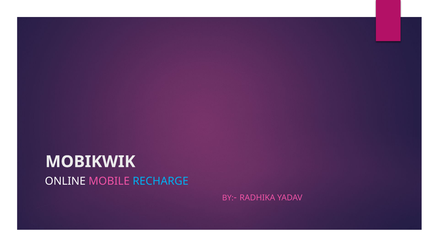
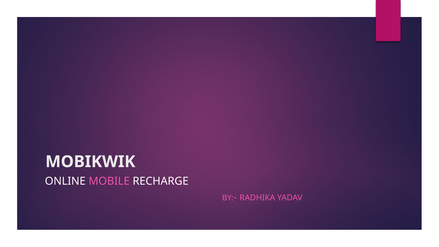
RECHARGE colour: light blue -> white
